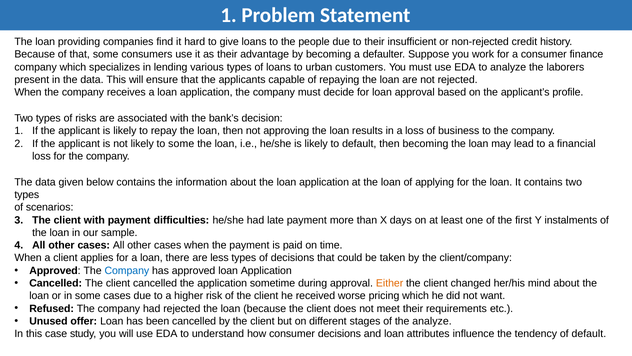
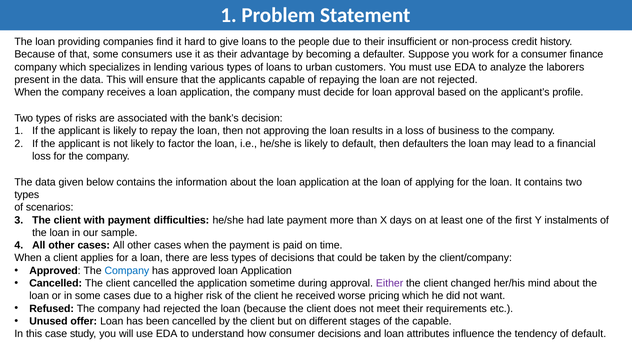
non-rejected: non-rejected -> non-process
to some: some -> factor
then becoming: becoming -> defaulters
Either colour: orange -> purple
the analyze: analyze -> capable
